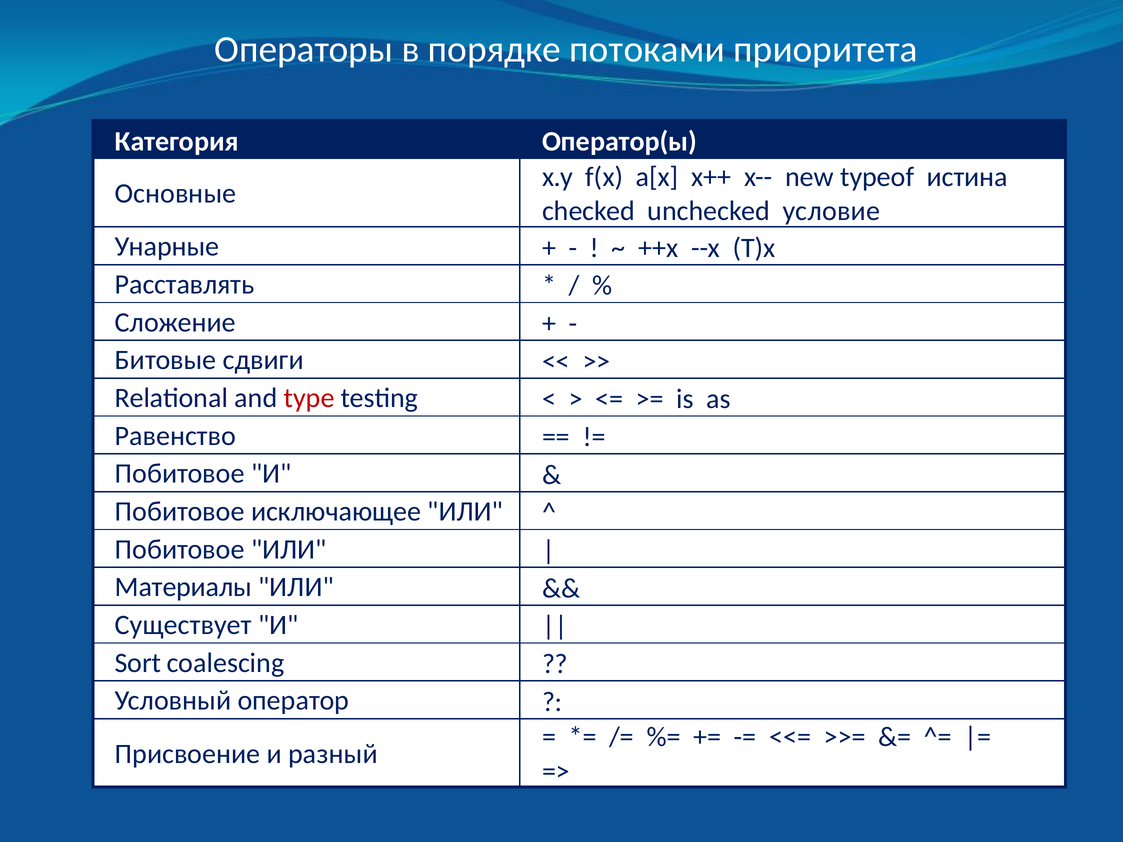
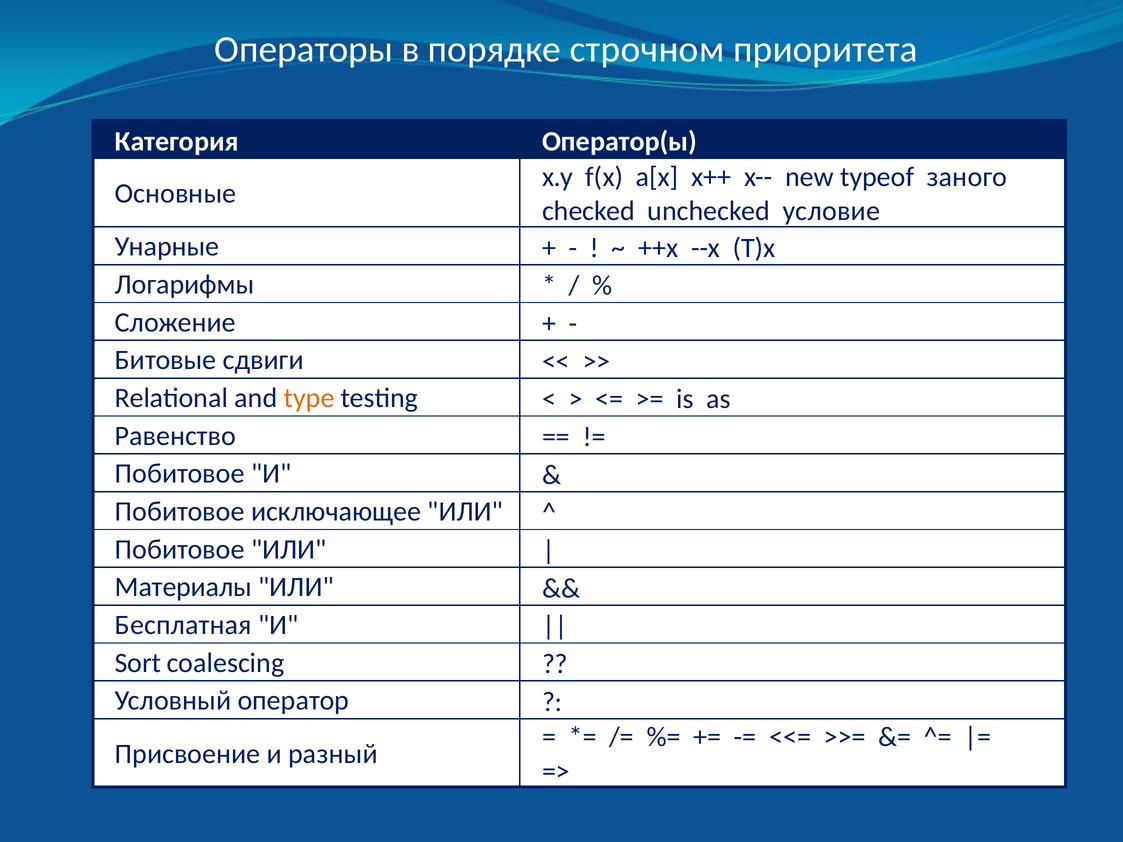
потоками: потоками -> строчном
истина: истина -> заного
Расставлять: Расставлять -> Логарифмы
type colour: red -> orange
Существует: Существует -> Бесплатная
